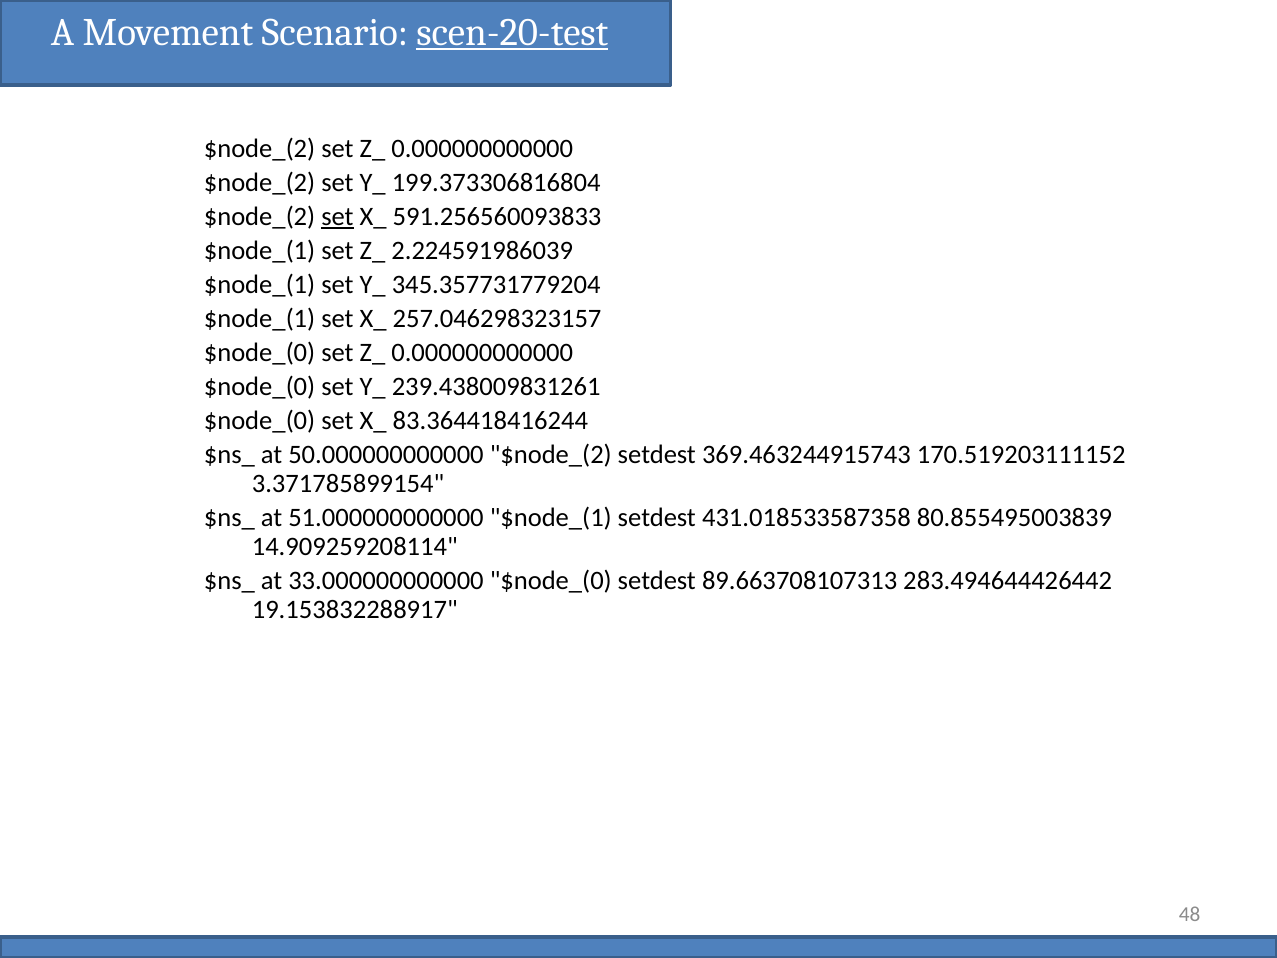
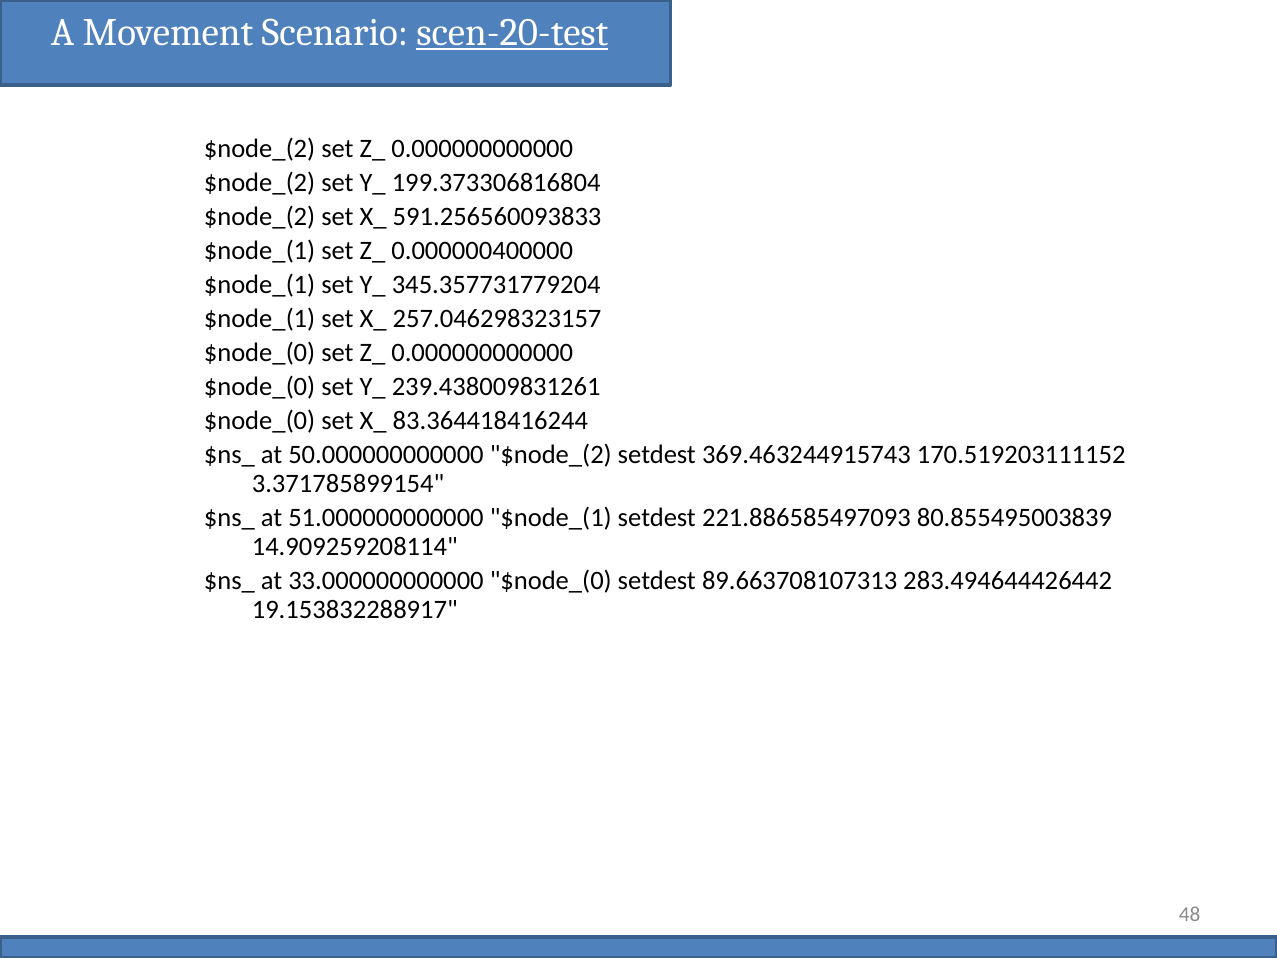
set at (337, 216) underline: present -> none
2.224591986039: 2.224591986039 -> 0.000000400000
431.018533587358: 431.018533587358 -> 221.886585497093
